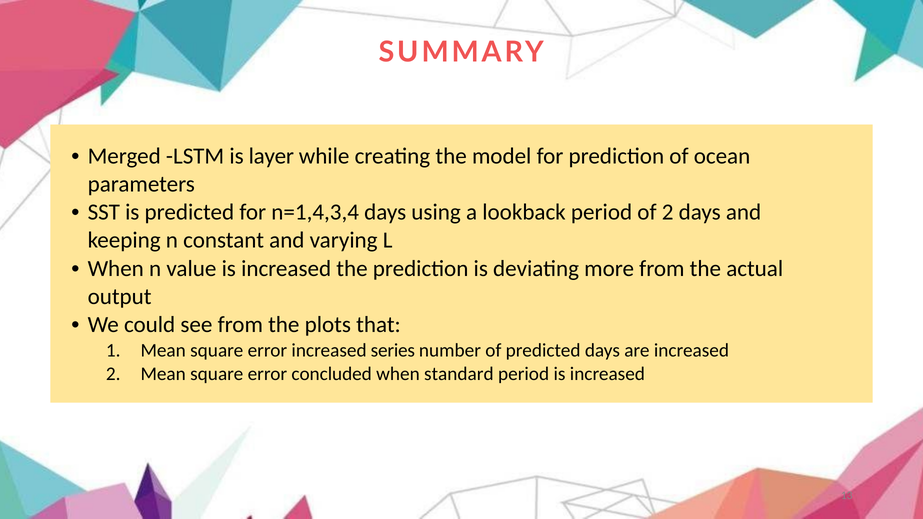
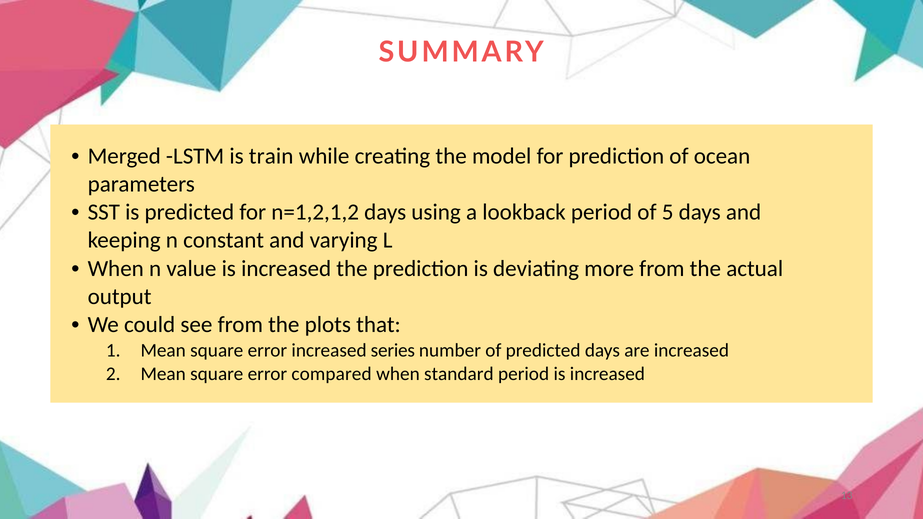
layer: layer -> train
n=1,4,3,4: n=1,4,3,4 -> n=1,2,1,2
of 2: 2 -> 5
concluded: concluded -> compared
